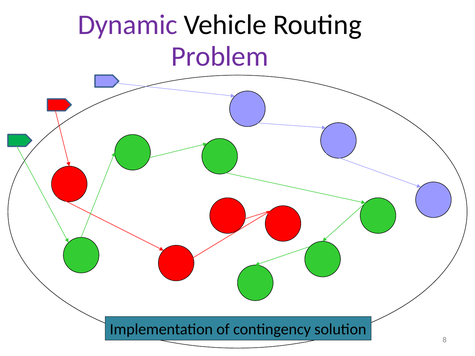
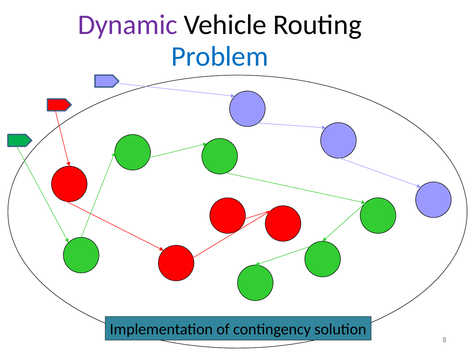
Problem colour: purple -> blue
